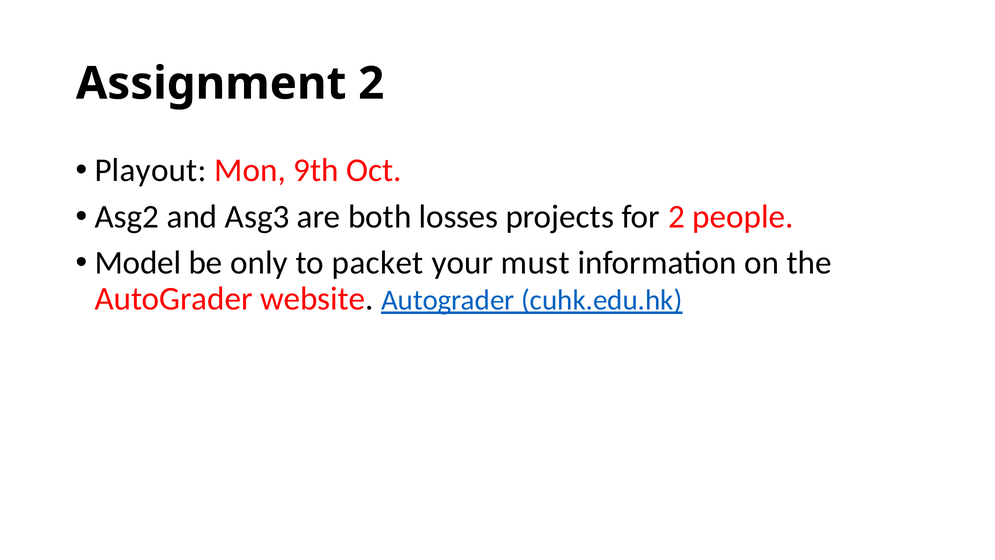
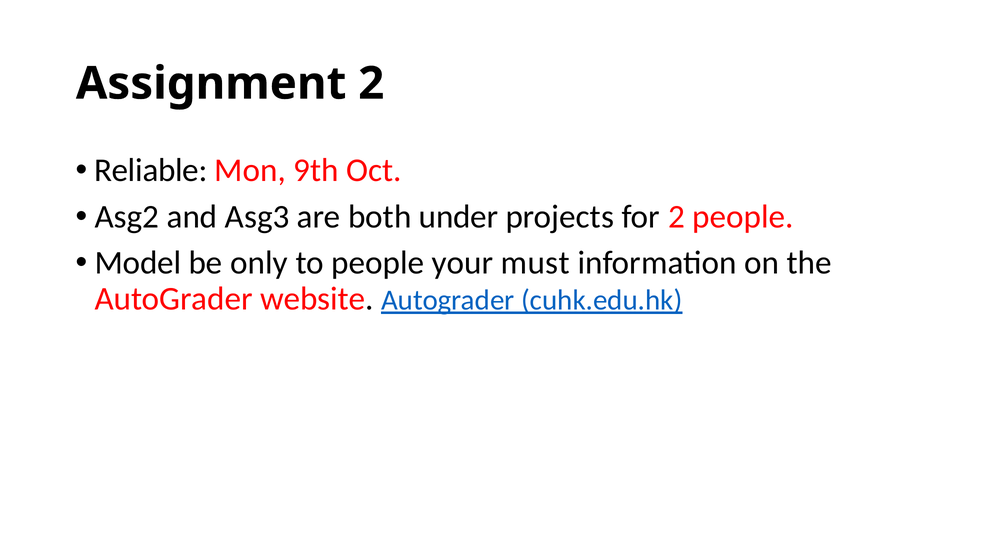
Playout: Playout -> Reliable
losses: losses -> under
to packet: packet -> people
